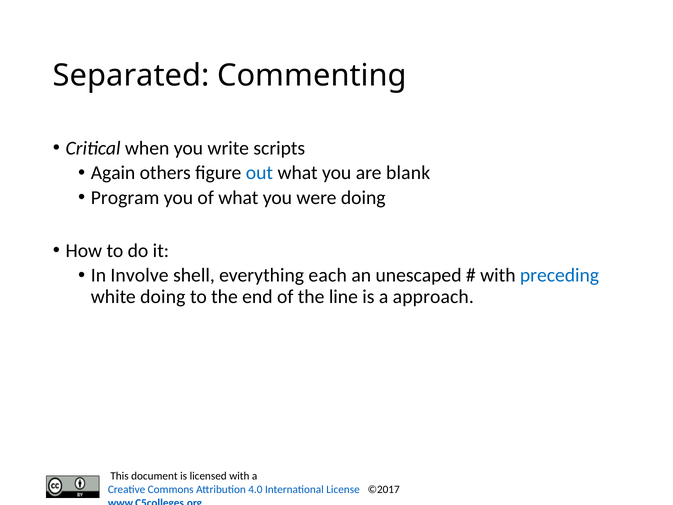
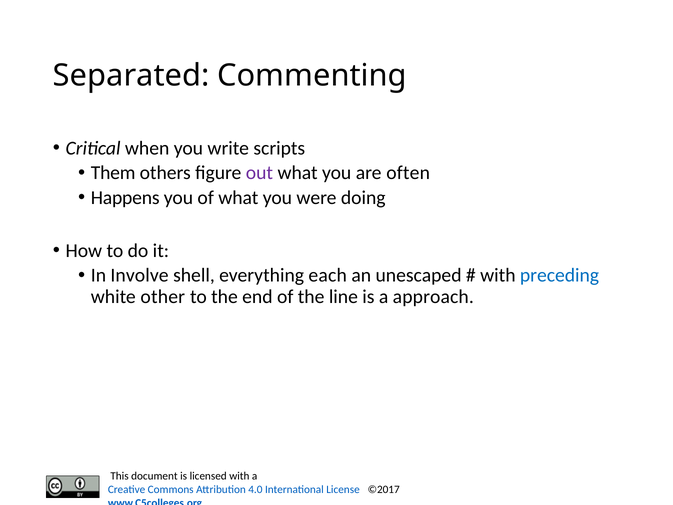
Again: Again -> Them
out colour: blue -> purple
blank: blank -> often
Program: Program -> Happens
white doing: doing -> other
